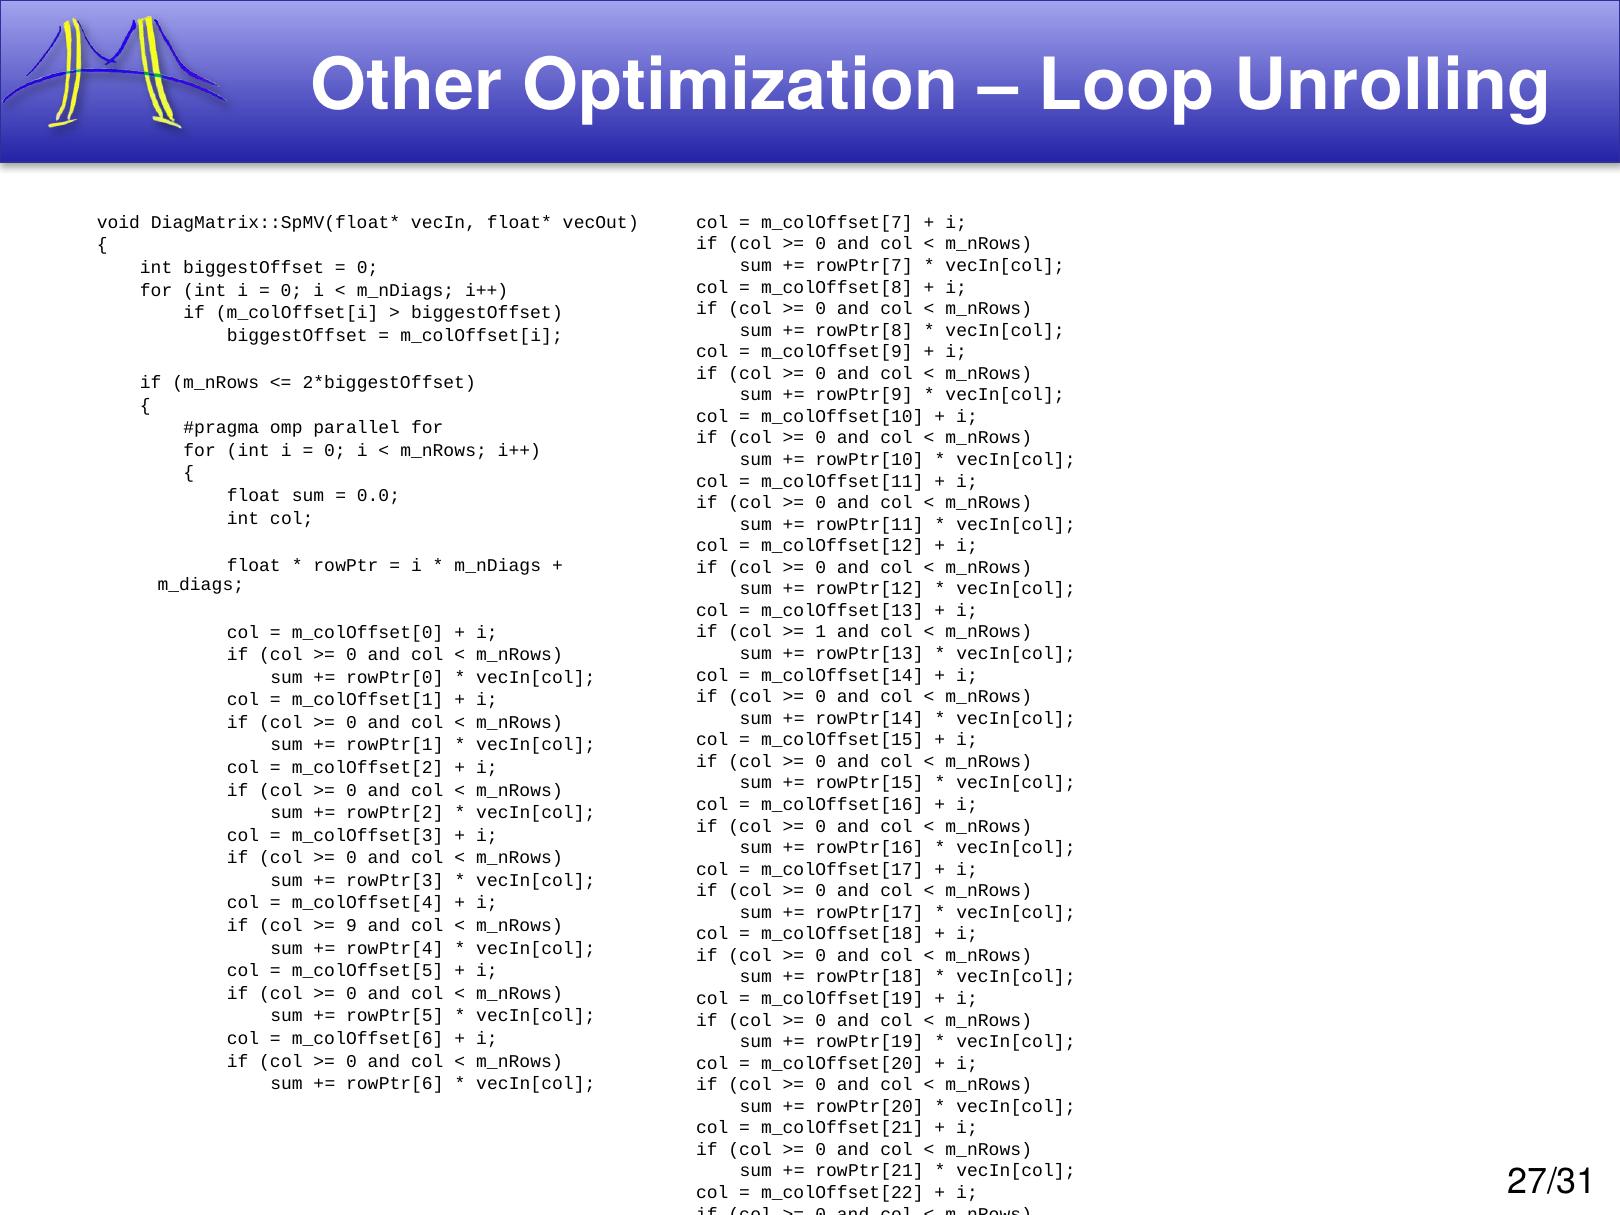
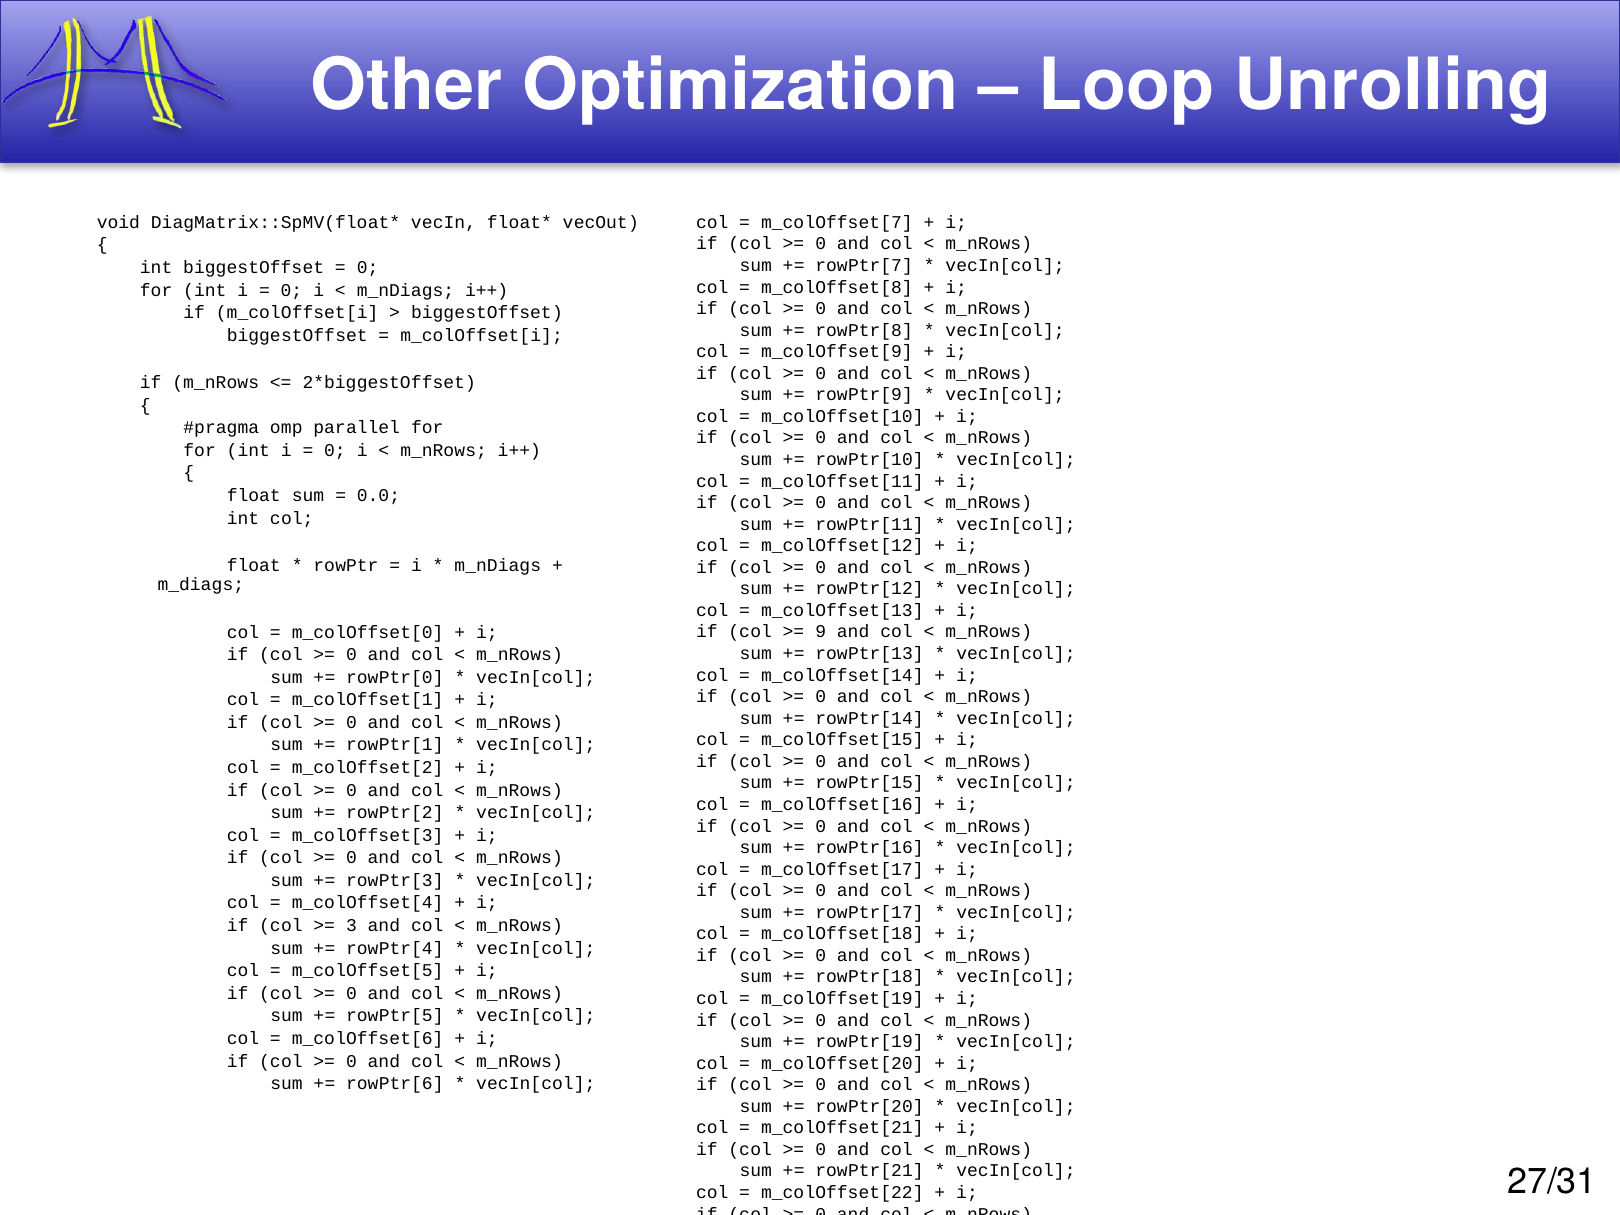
1: 1 -> 9
9: 9 -> 3
